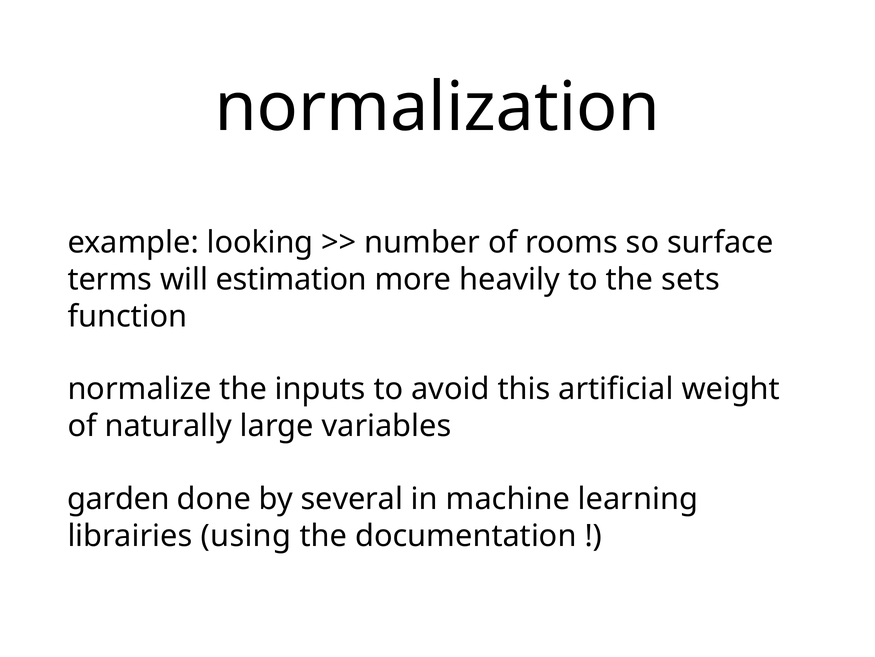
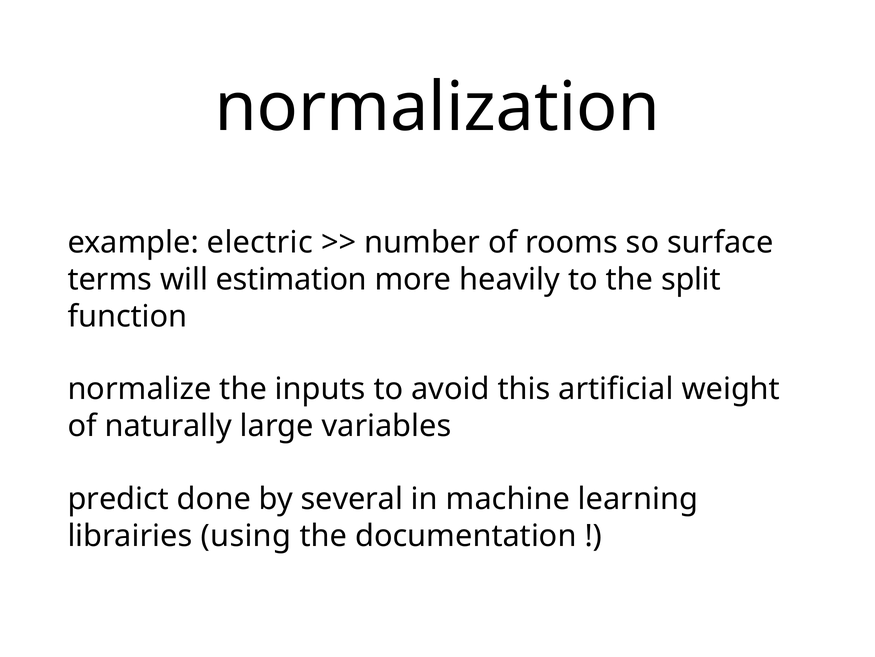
looking: looking -> electric
sets: sets -> split
garden: garden -> predict
